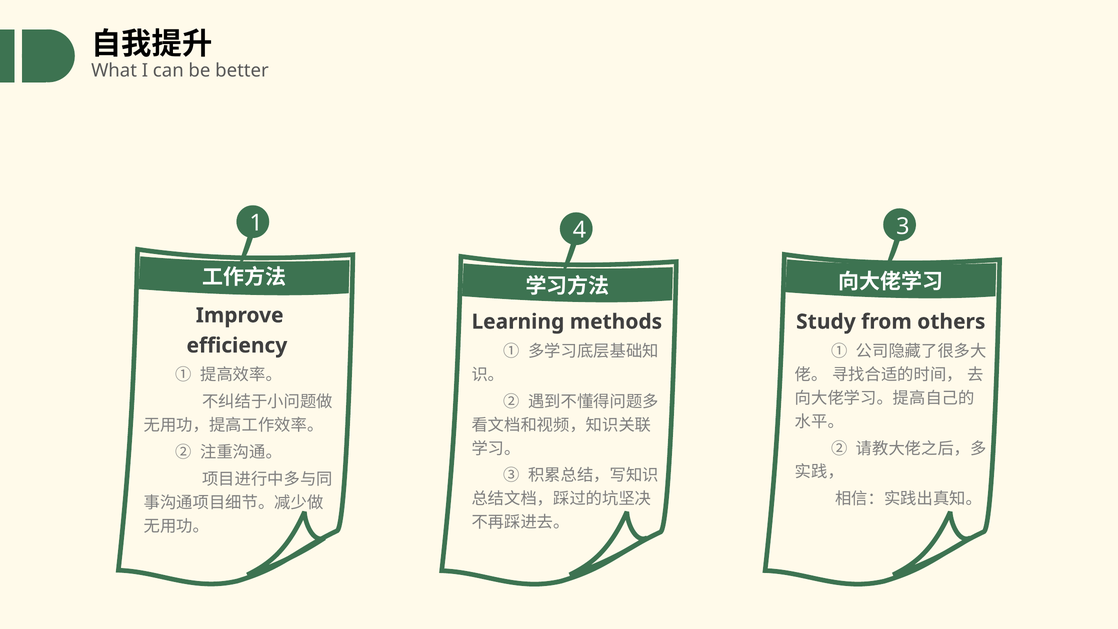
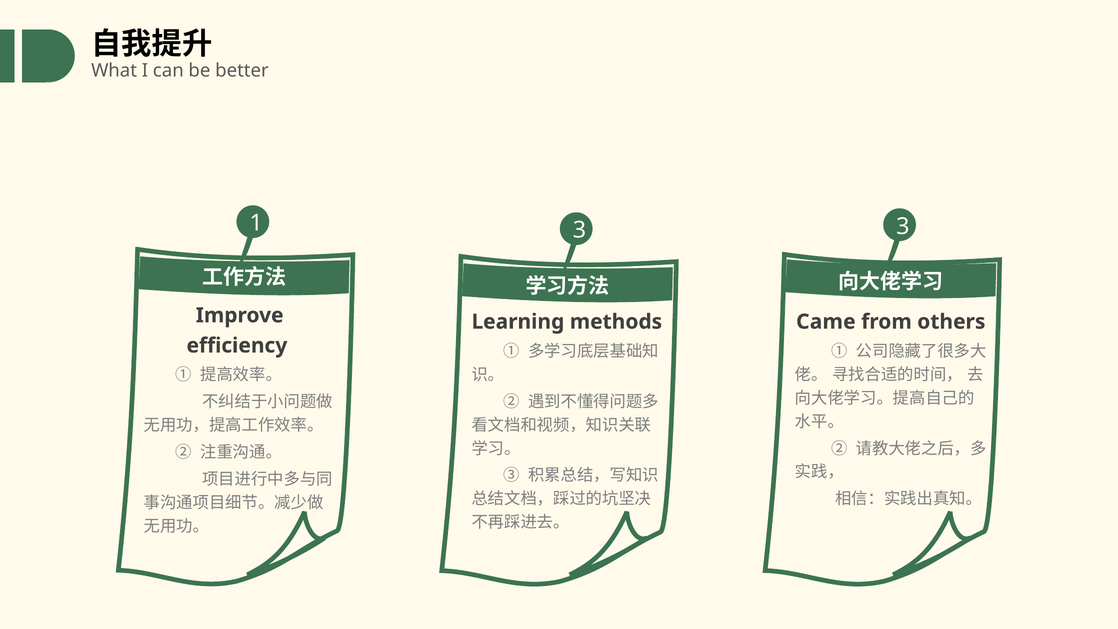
1 4: 4 -> 3
Study: Study -> Came
